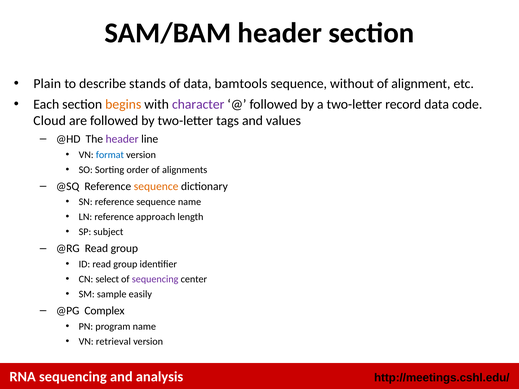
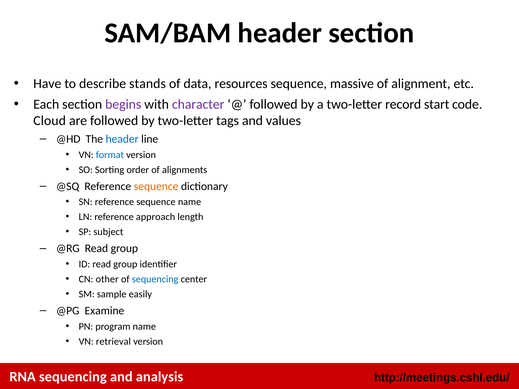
Plain: Plain -> Have
bamtools: bamtools -> resources
without: without -> massive
begins colour: orange -> purple
record data: data -> start
header at (122, 139) colour: purple -> blue
select: select -> other
sequencing at (155, 279) colour: purple -> blue
Complex: Complex -> Examine
